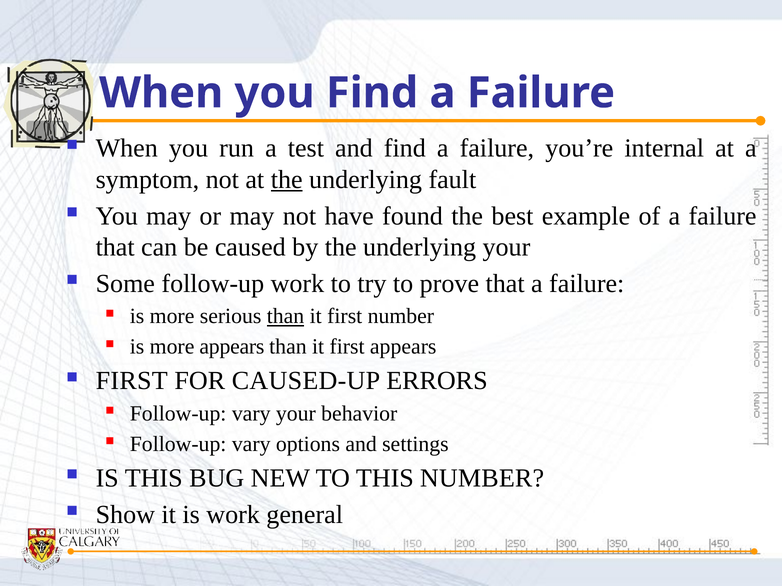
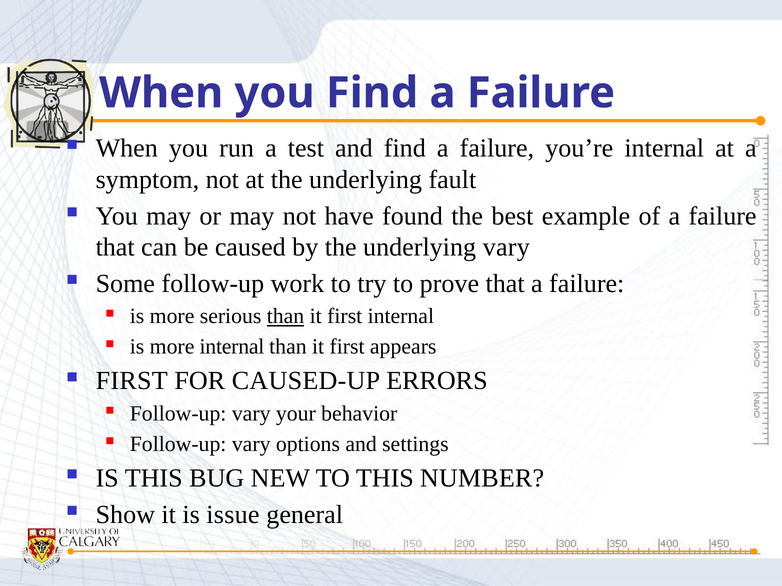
the at (287, 180) underline: present -> none
underlying your: your -> vary
first number: number -> internal
more appears: appears -> internal
is work: work -> issue
